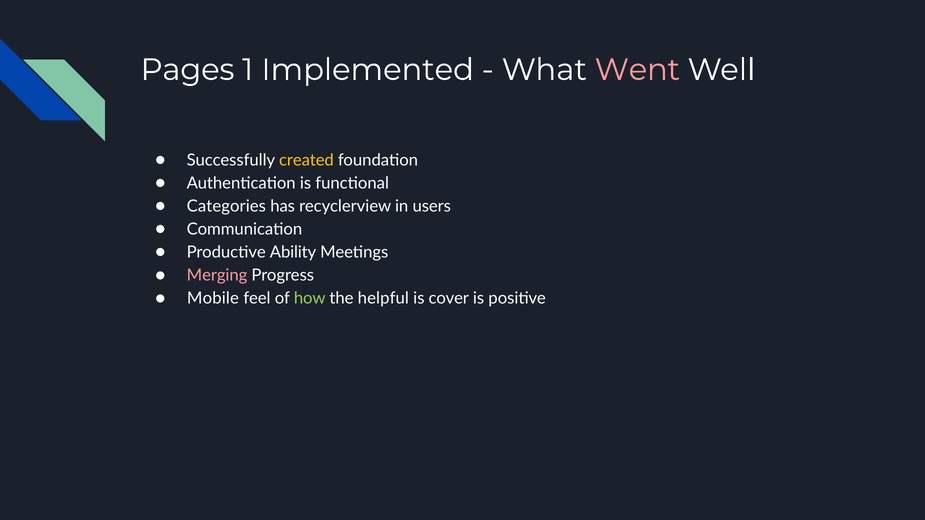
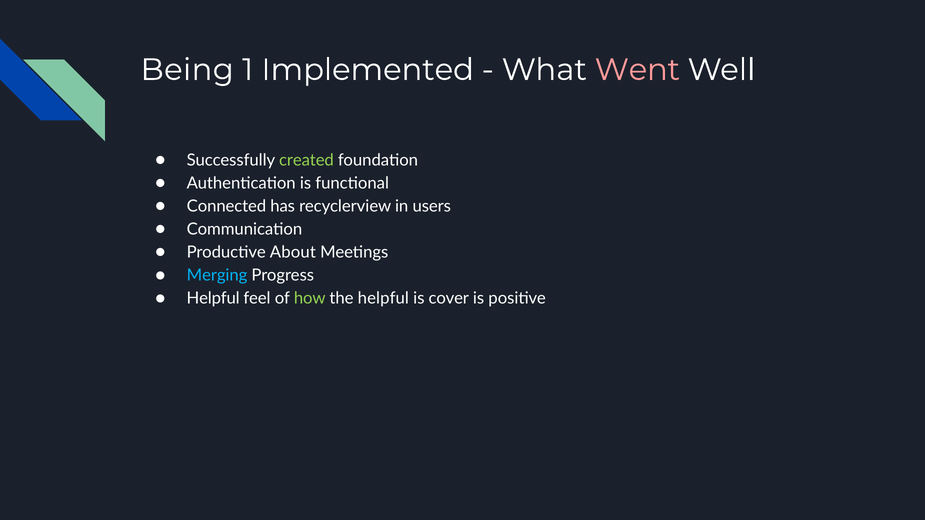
Pages: Pages -> Being
created colour: yellow -> light green
Categories: Categories -> Connected
Ability: Ability -> About
Merging colour: pink -> light blue
Mobile at (213, 299): Mobile -> Helpful
